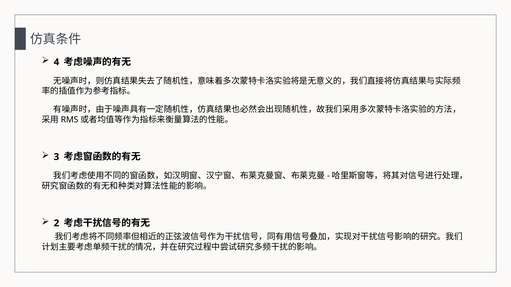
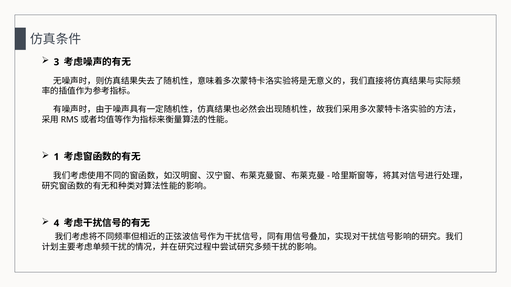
4: 4 -> 3
3: 3 -> 1
2: 2 -> 4
